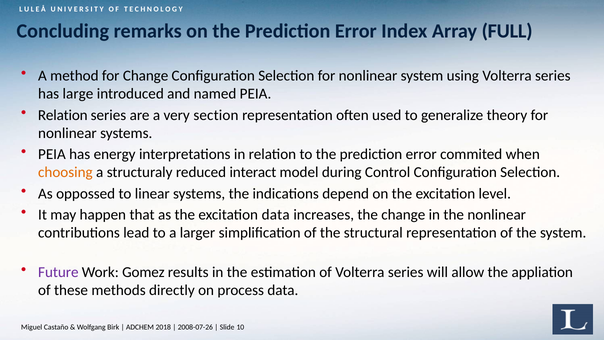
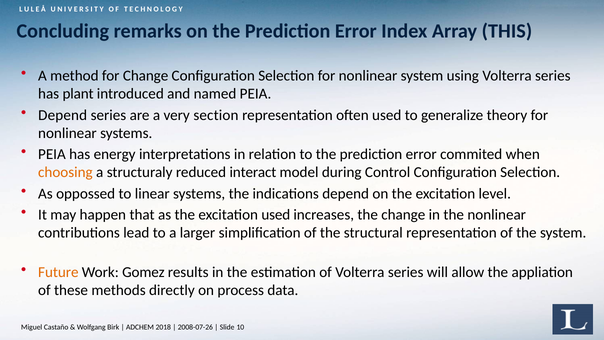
FULL: FULL -> THIS
large: large -> plant
Relation at (63, 115): Relation -> Depend
excitation data: data -> used
Future colour: purple -> orange
